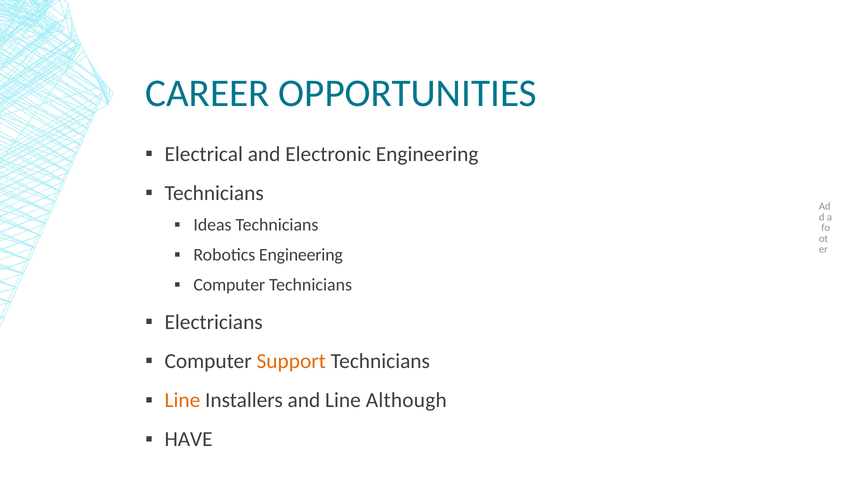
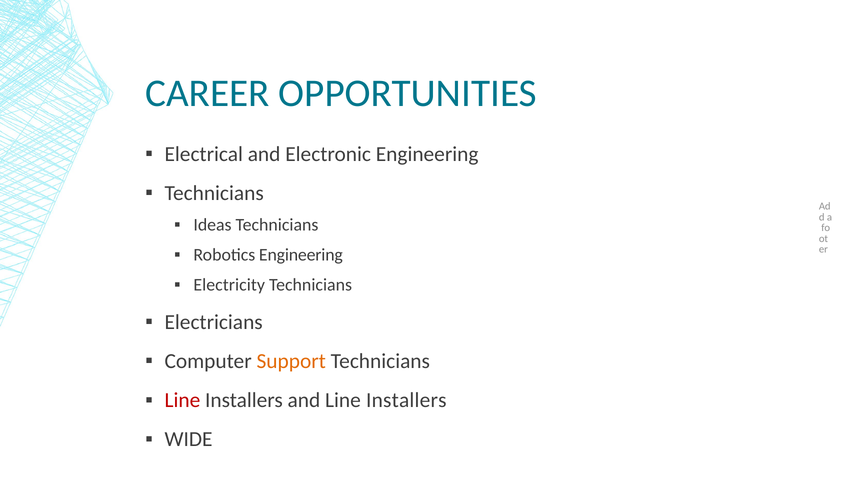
Computer at (229, 285): Computer -> Electricity
Line at (182, 400) colour: orange -> red
and Line Although: Although -> Installers
HAVE: HAVE -> WIDE
